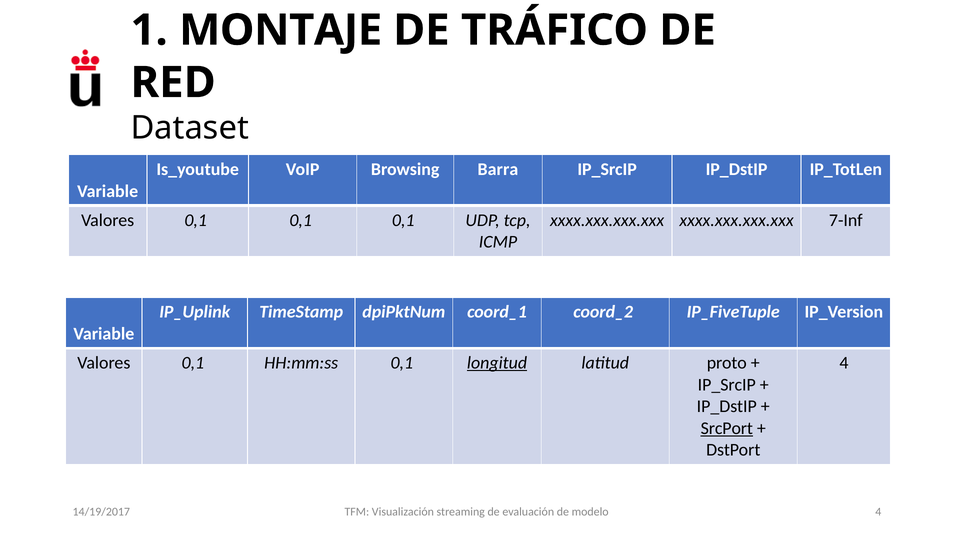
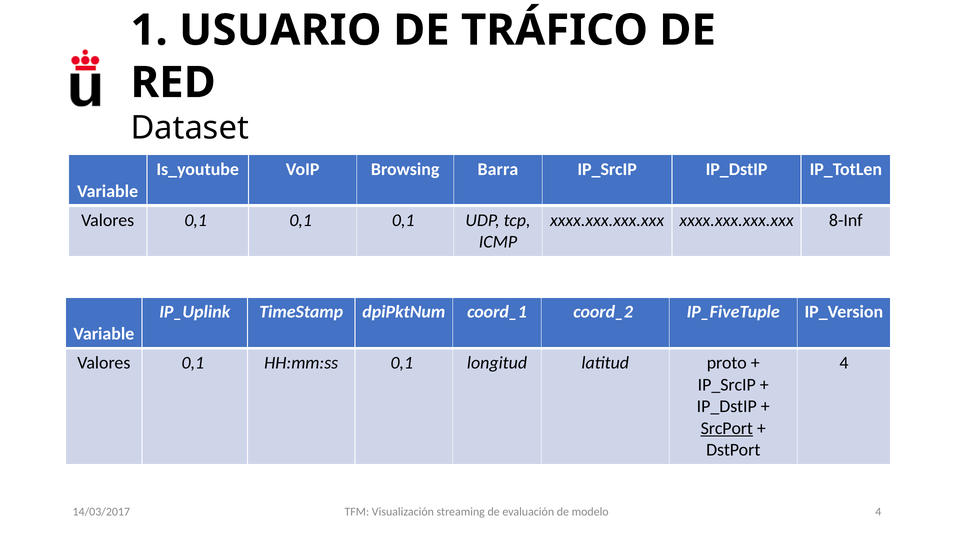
MONTAJE: MONTAJE -> USUARIO
7-Inf: 7-Inf -> 8-Inf
longitud underline: present -> none
14/19/2017: 14/19/2017 -> 14/03/2017
